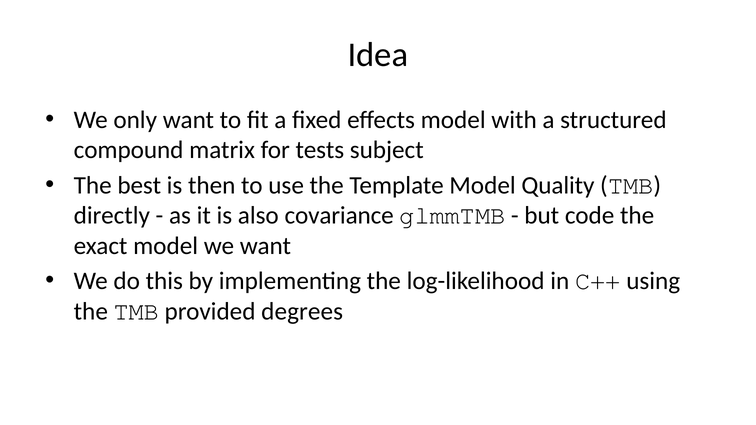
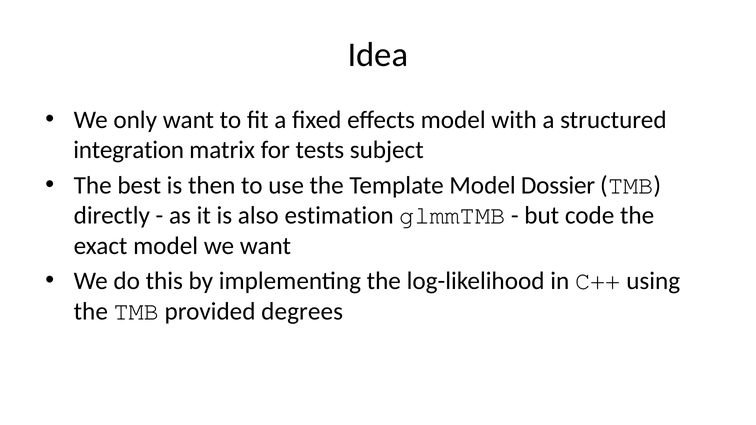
compound: compound -> integration
Quality: Quality -> Dossier
covariance: covariance -> estimation
